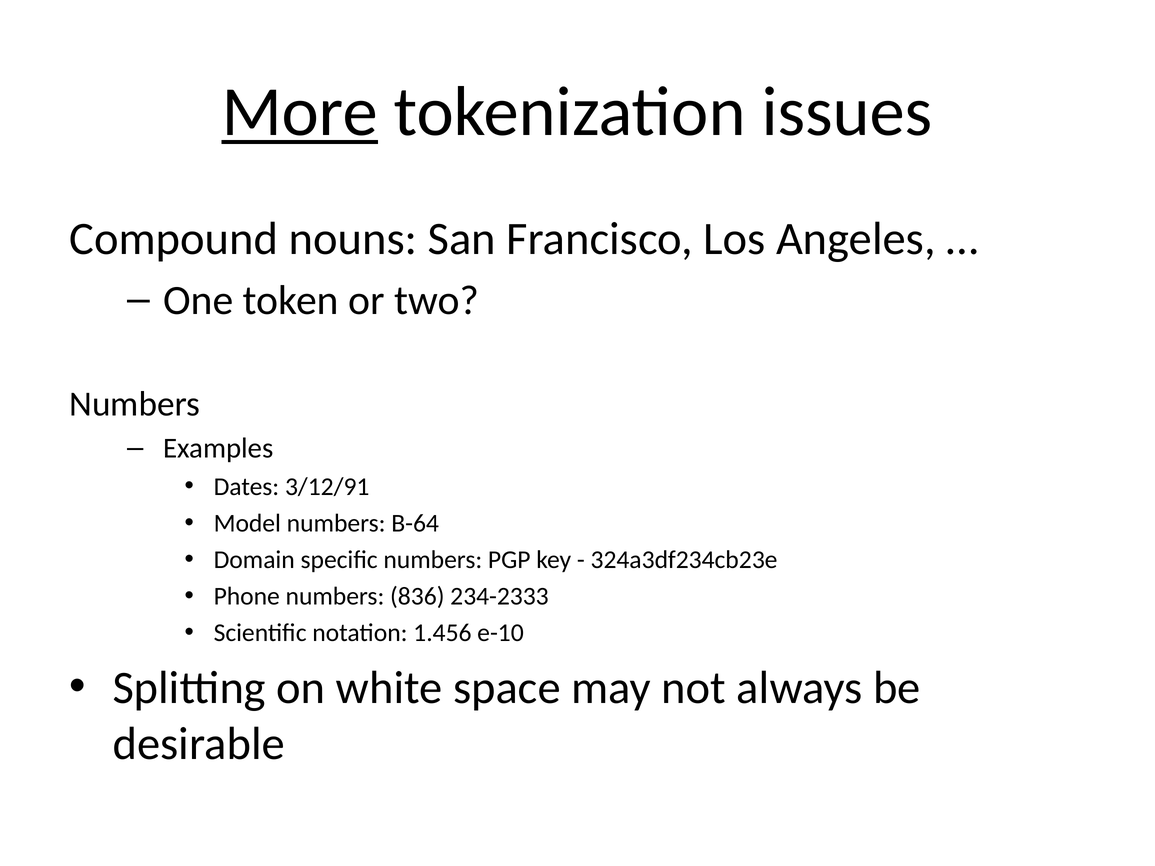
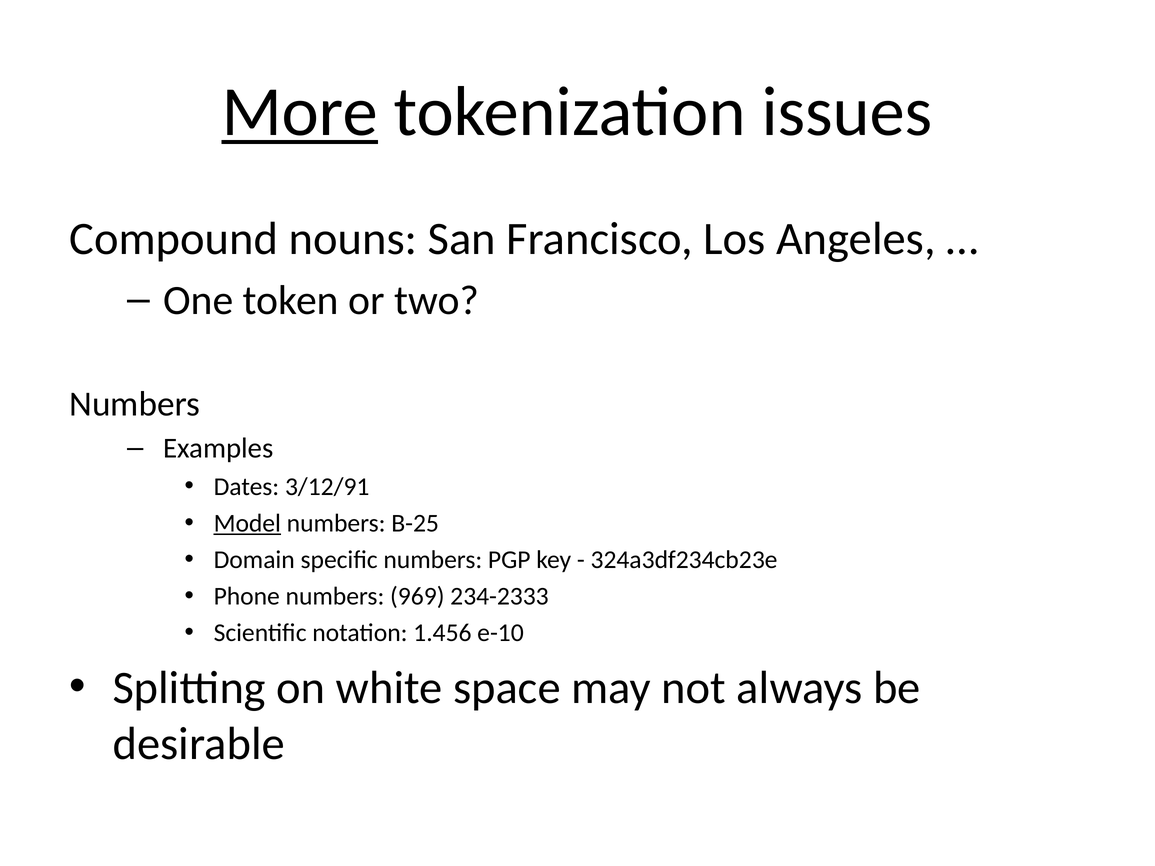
Model underline: none -> present
B-64: B-64 -> B-25
836: 836 -> 969
